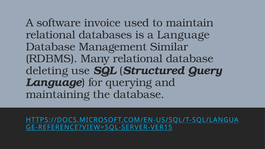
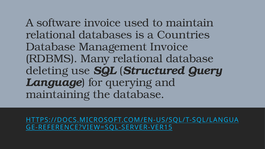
a Language: Language -> Countries
Management Similar: Similar -> Invoice
